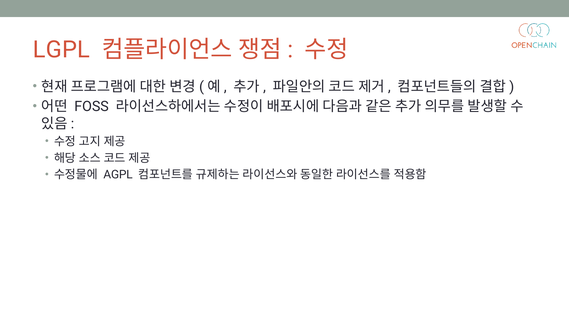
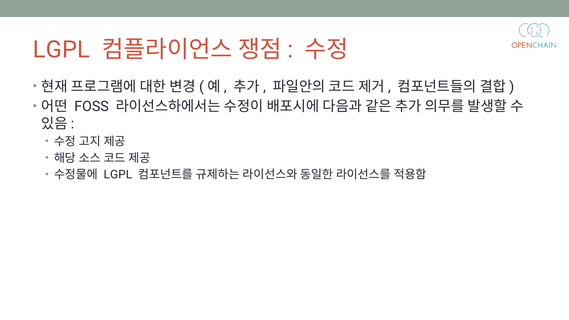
AGPL at (118, 175): AGPL -> LGPL
